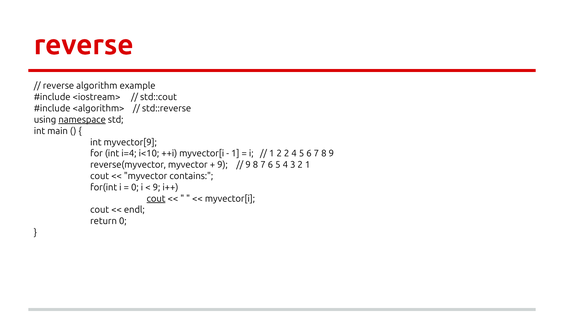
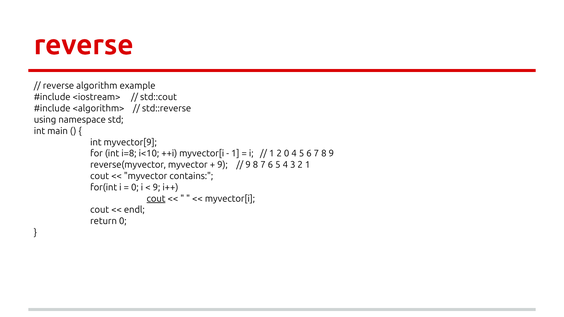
namespace underline: present -> none
i=4: i=4 -> i=8
2 2: 2 -> 0
